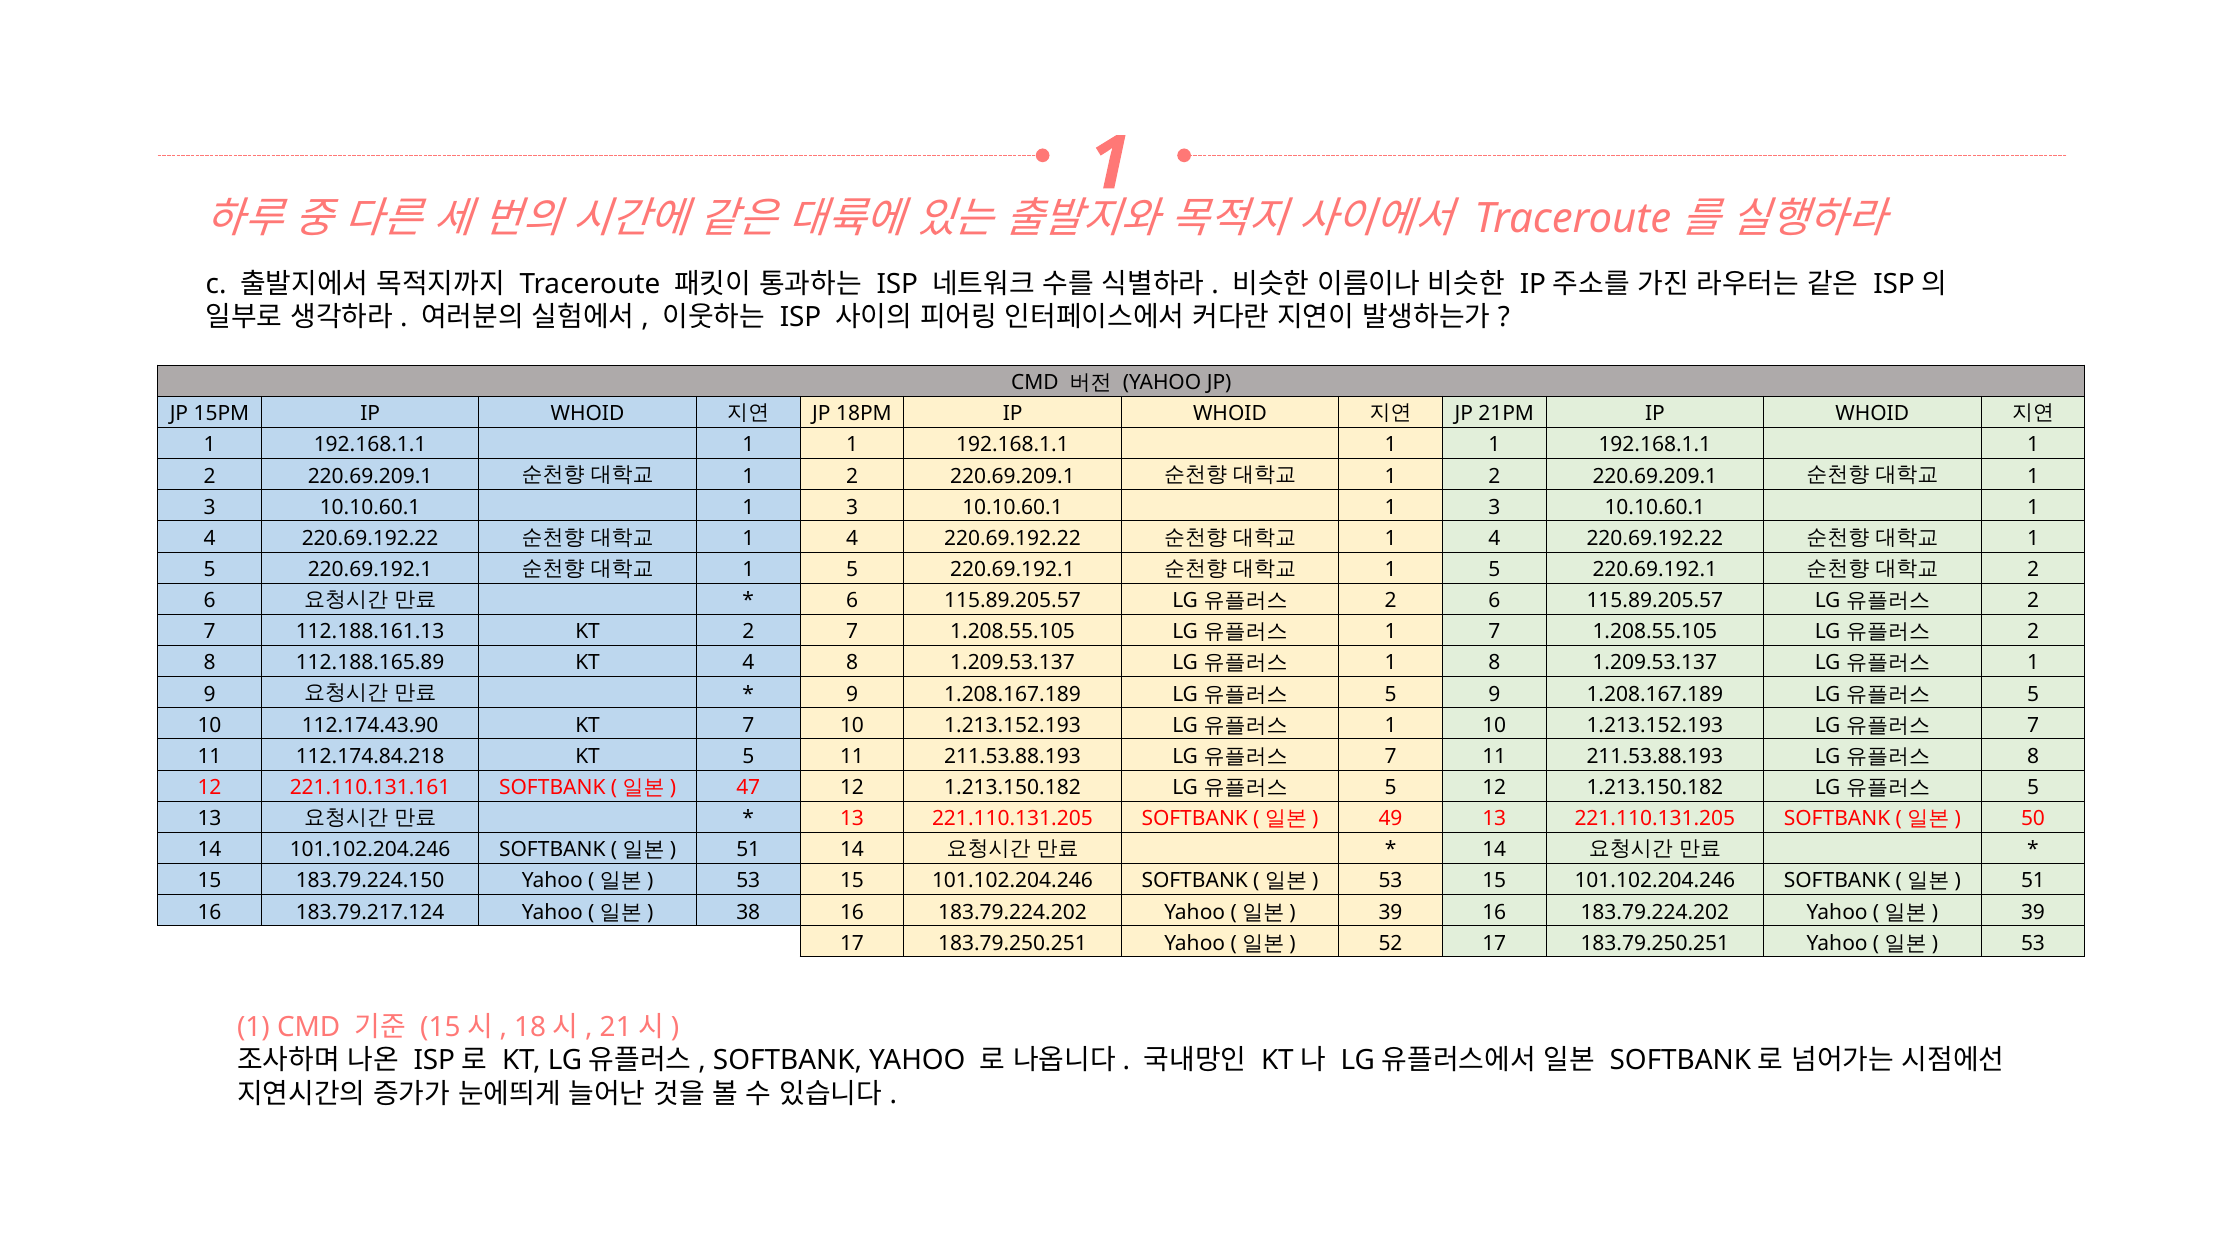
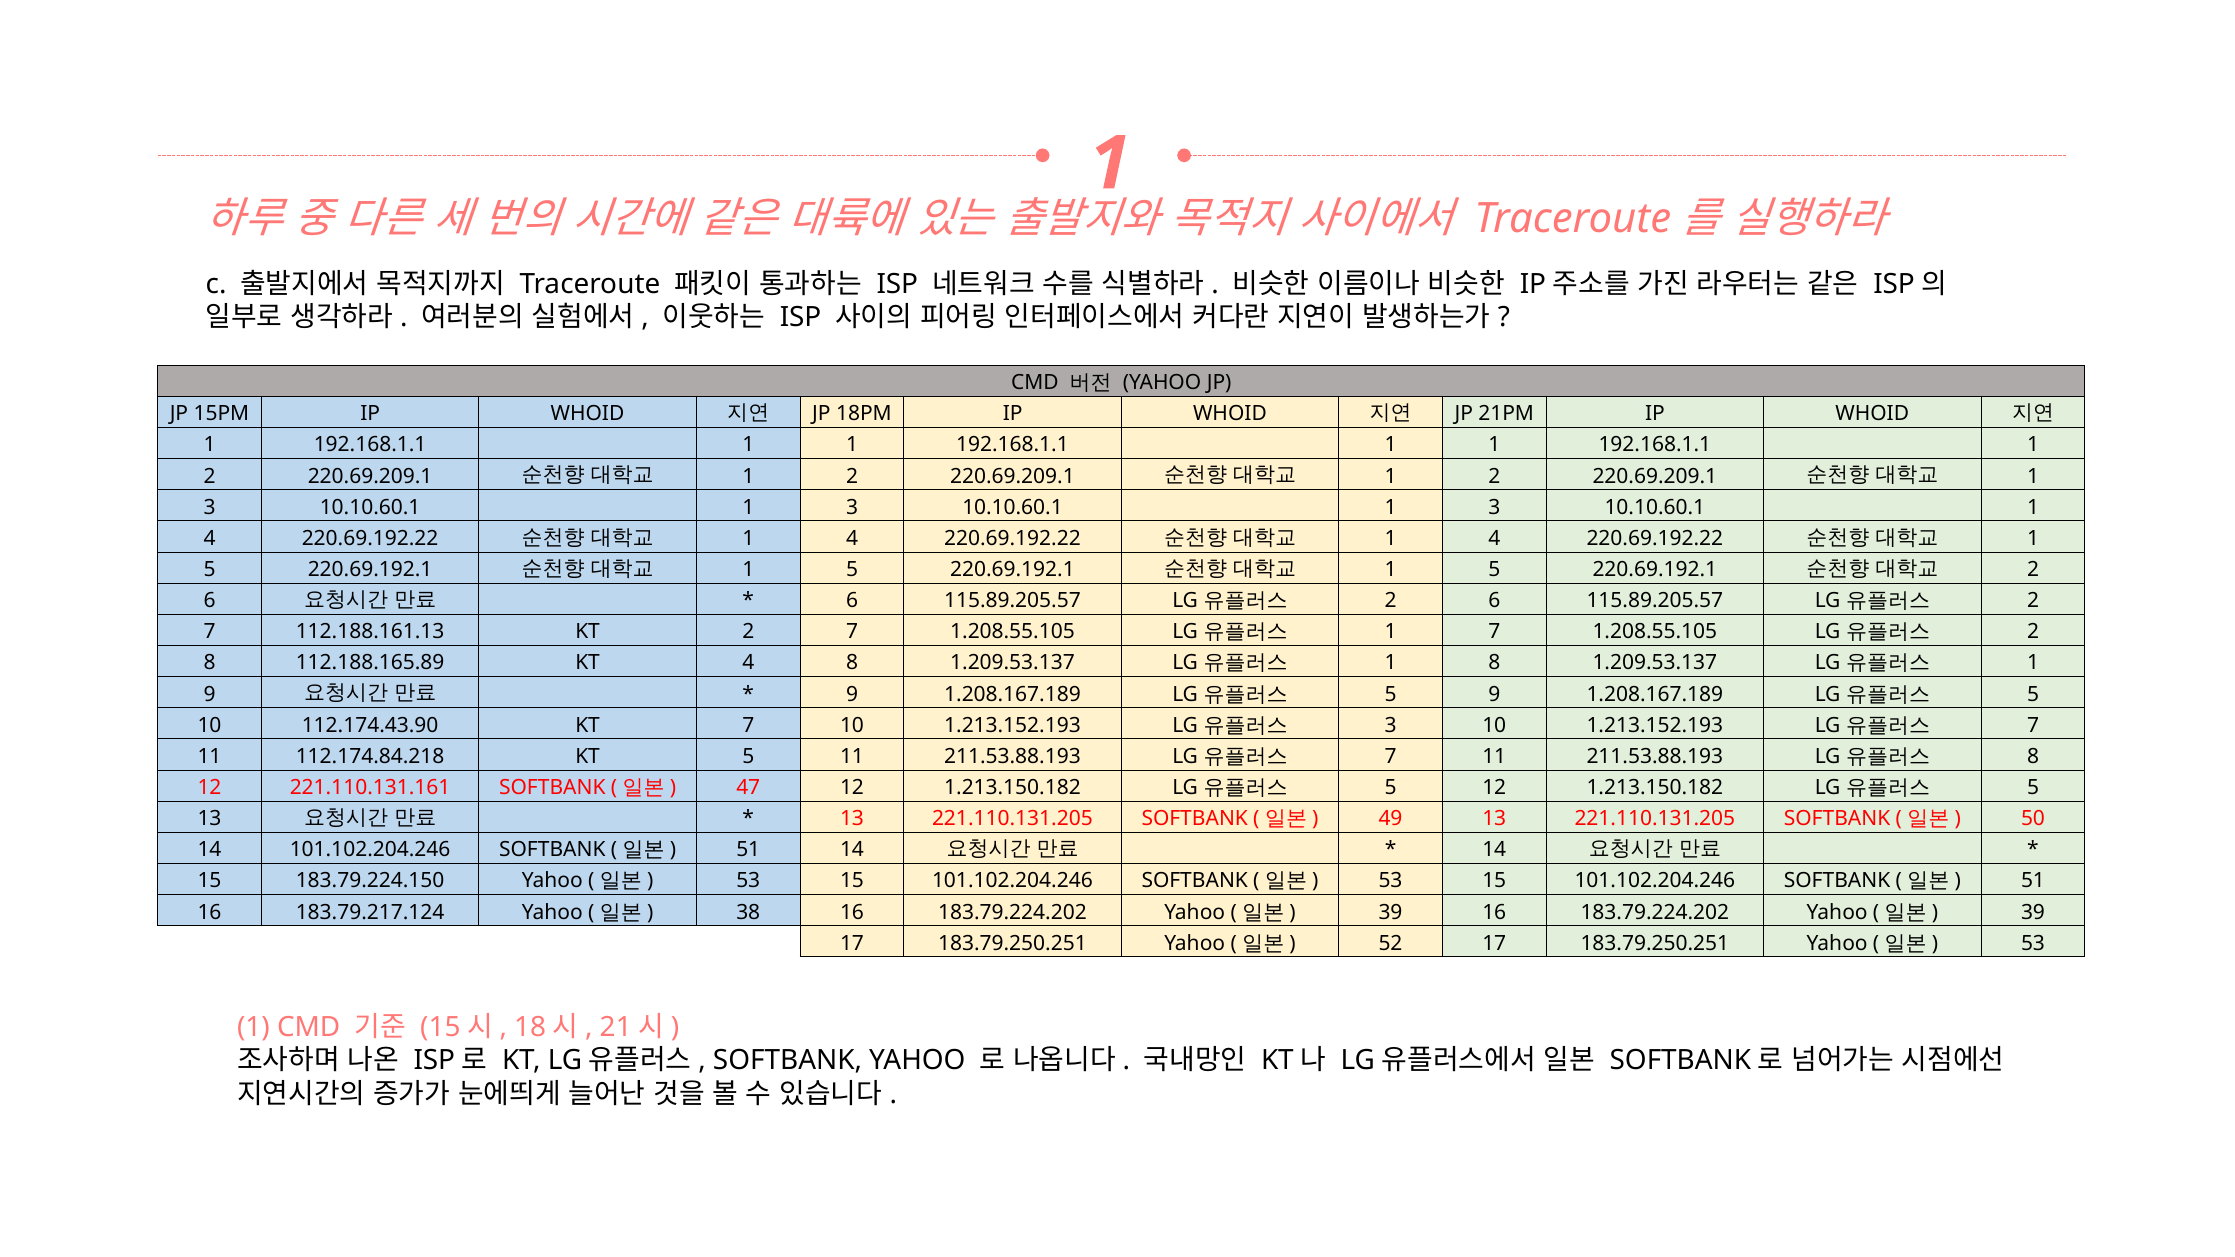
1 at (1391, 725): 1 -> 3
